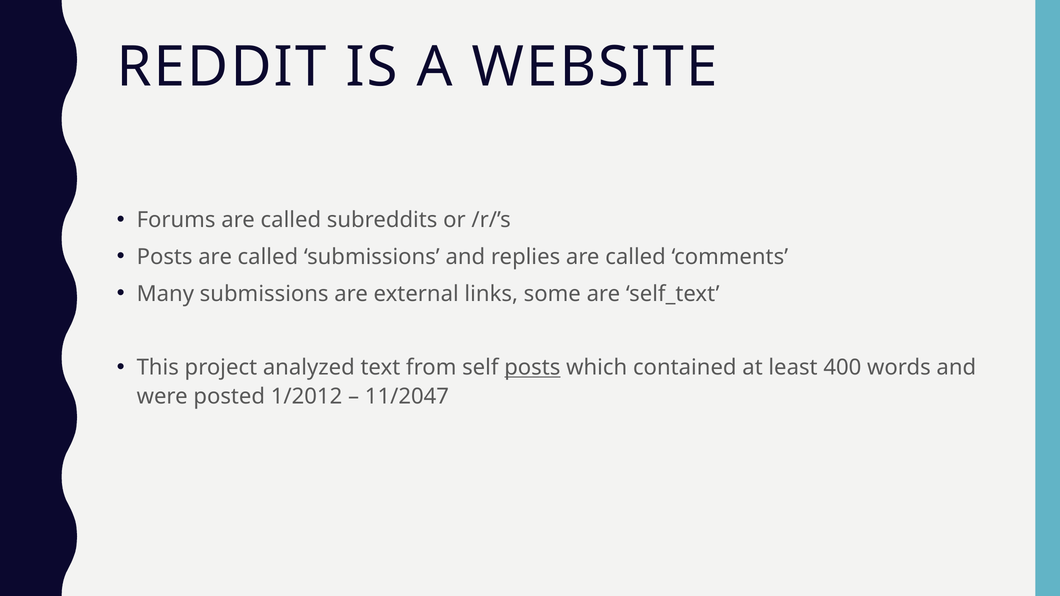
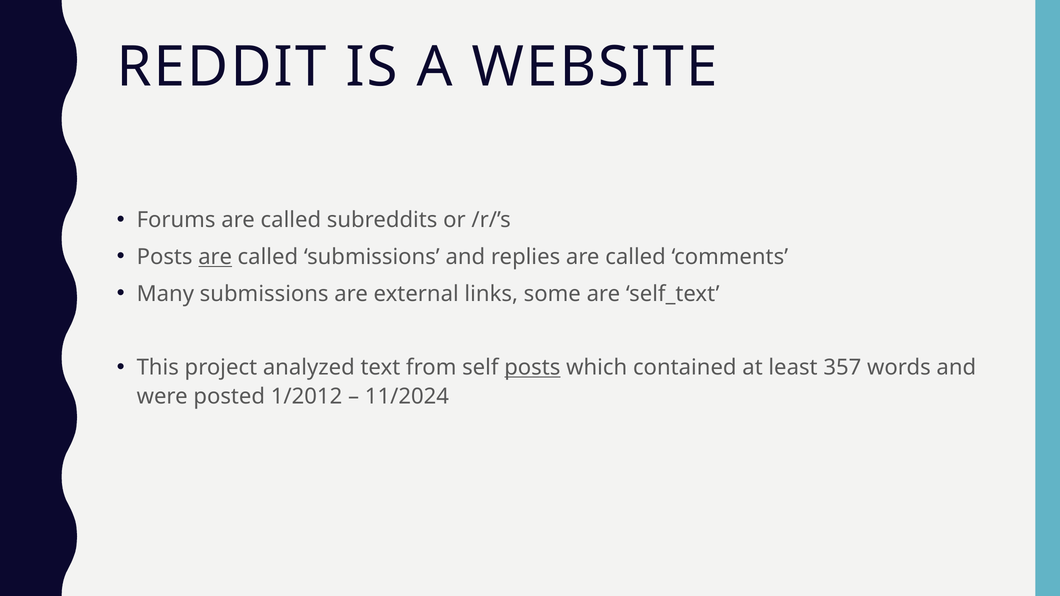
are at (215, 257) underline: none -> present
400: 400 -> 357
11/2047: 11/2047 -> 11/2024
